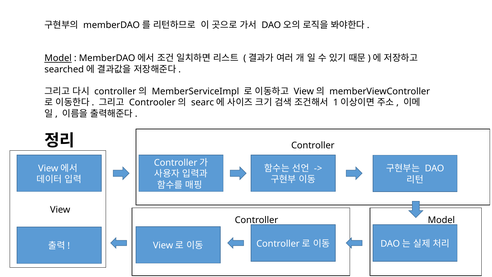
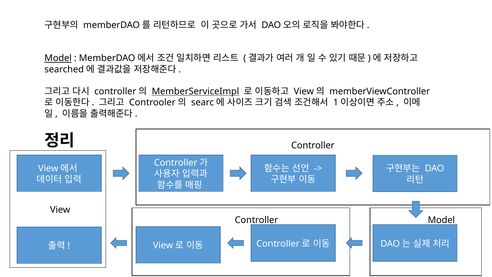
MemberServiceImpl underline: none -> present
